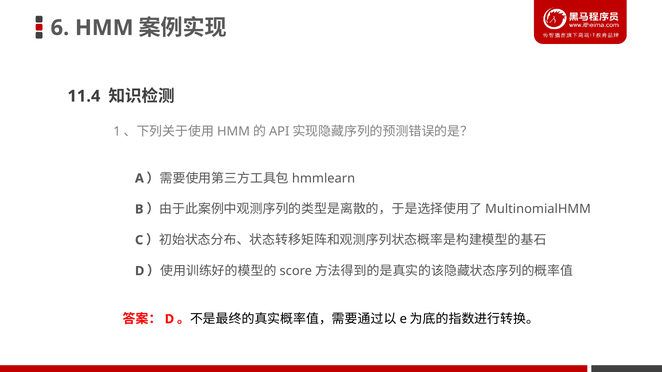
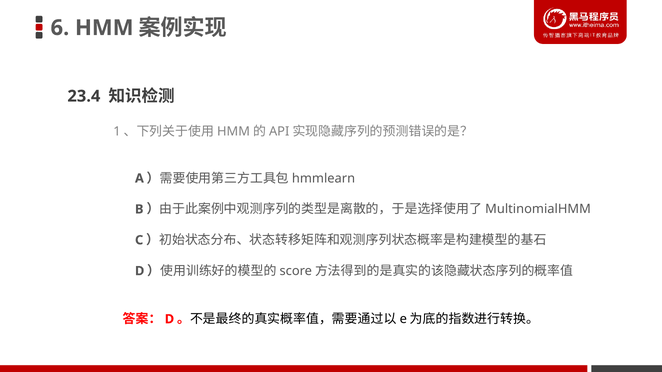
11.4: 11.4 -> 23.4
